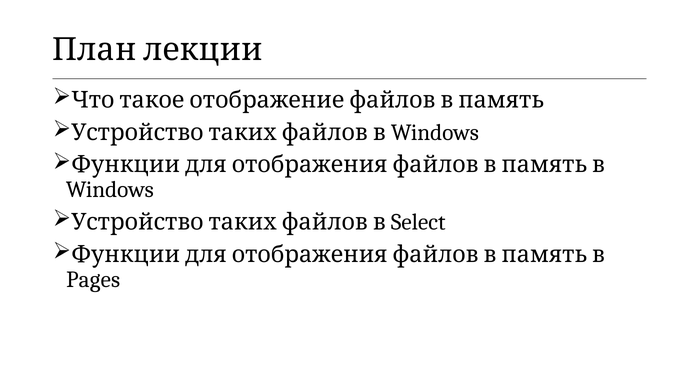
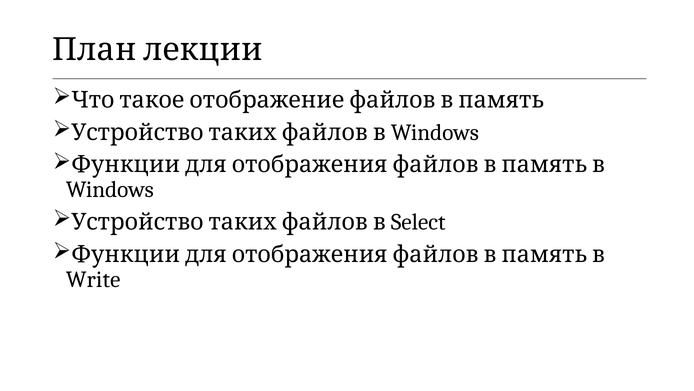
Pages: Pages -> Write
